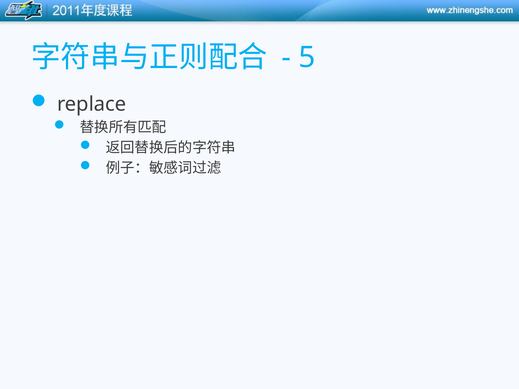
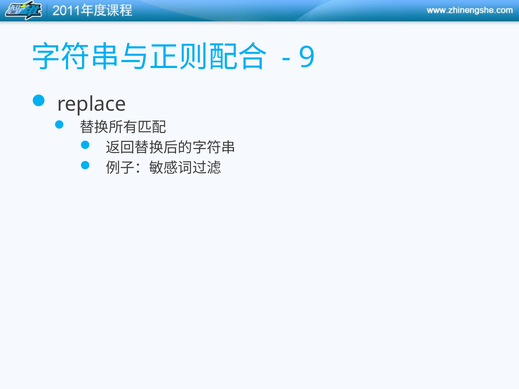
5: 5 -> 9
